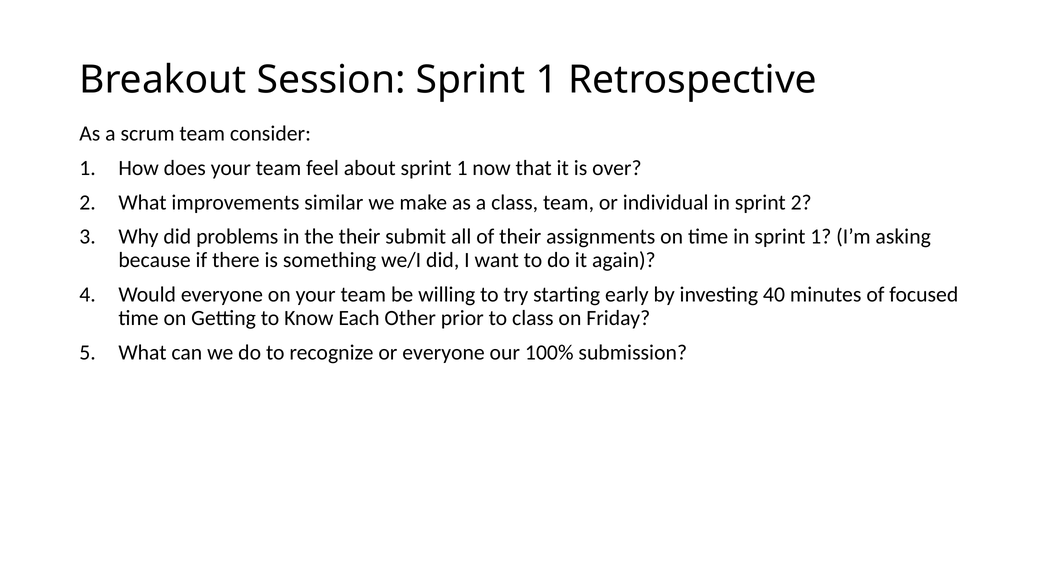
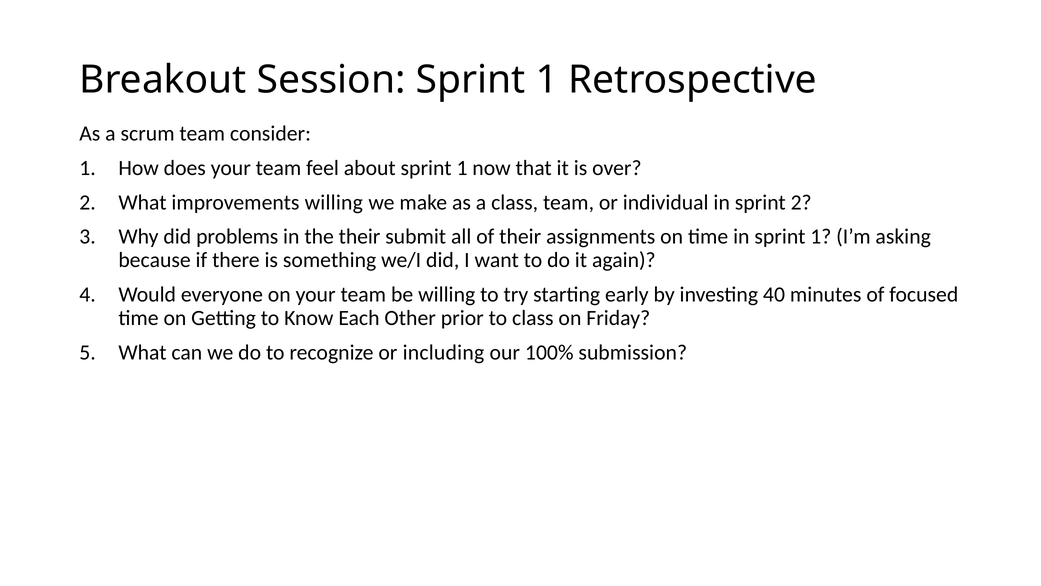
improvements similar: similar -> willing
or everyone: everyone -> including
